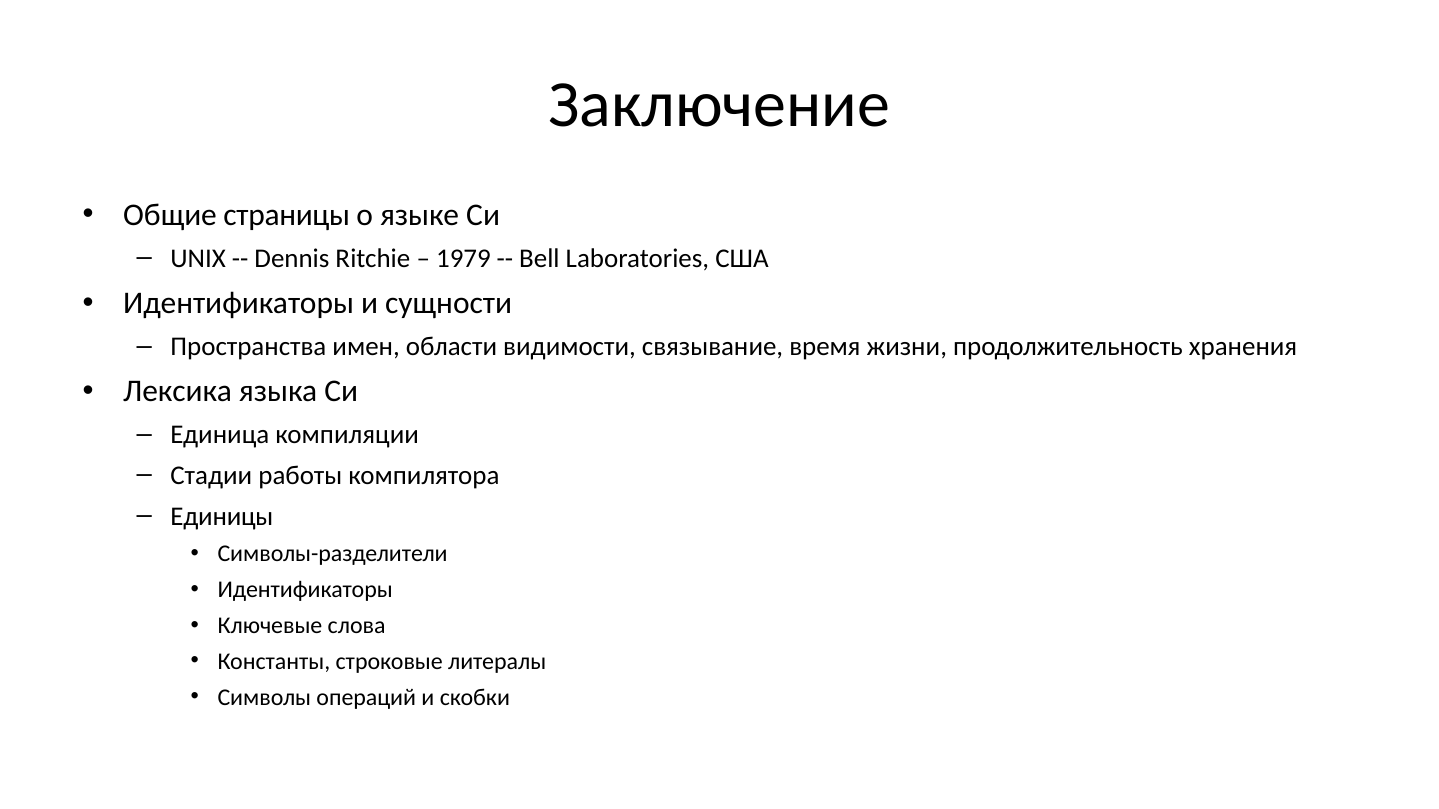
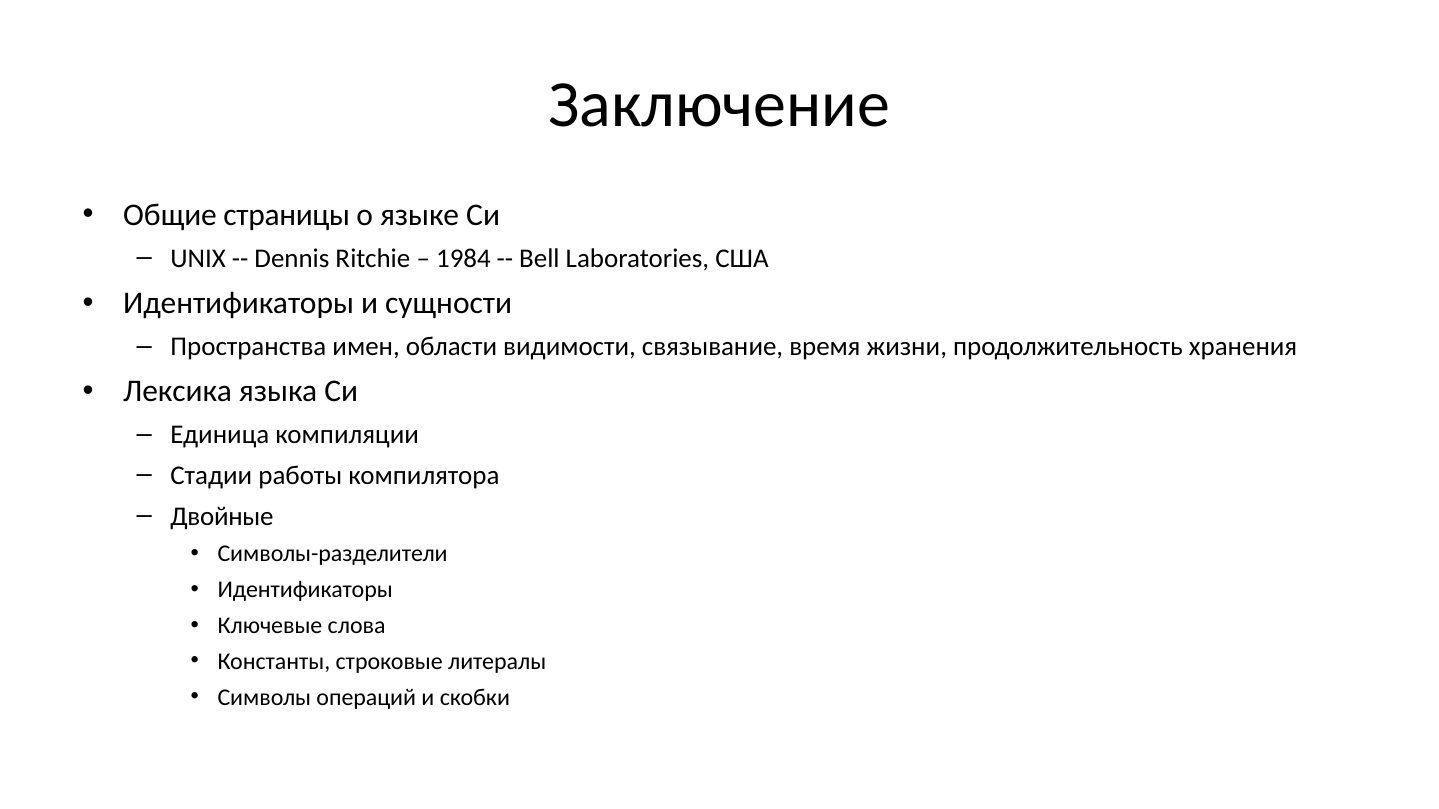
1979: 1979 -> 1984
Единицы: Единицы -> Двойные
